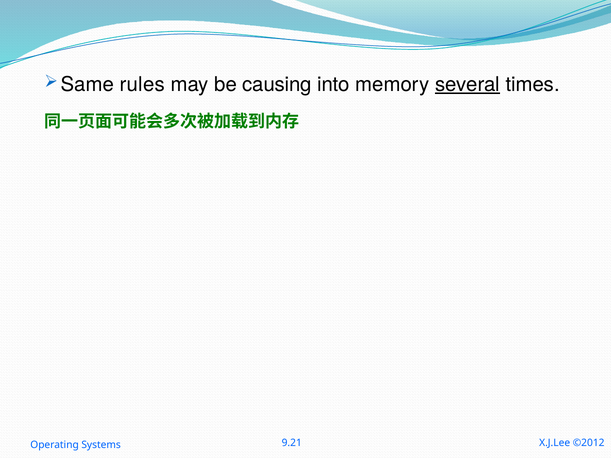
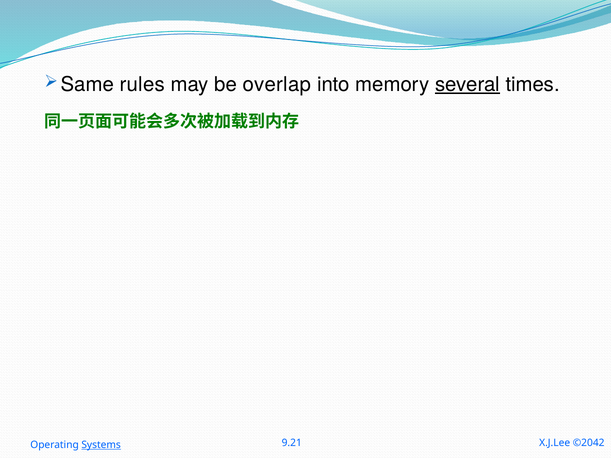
causing: causing -> overlap
©2012: ©2012 -> ©2042
Systems underline: none -> present
